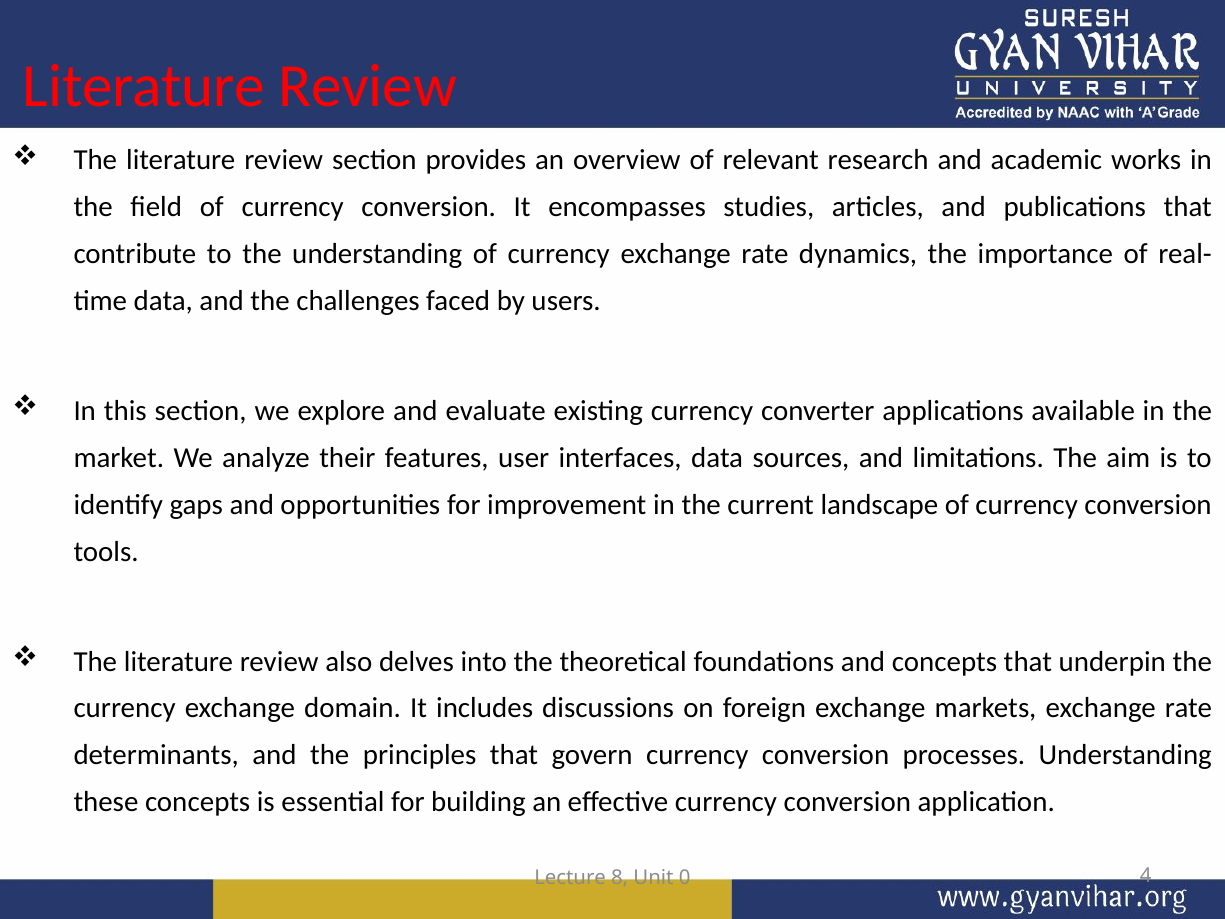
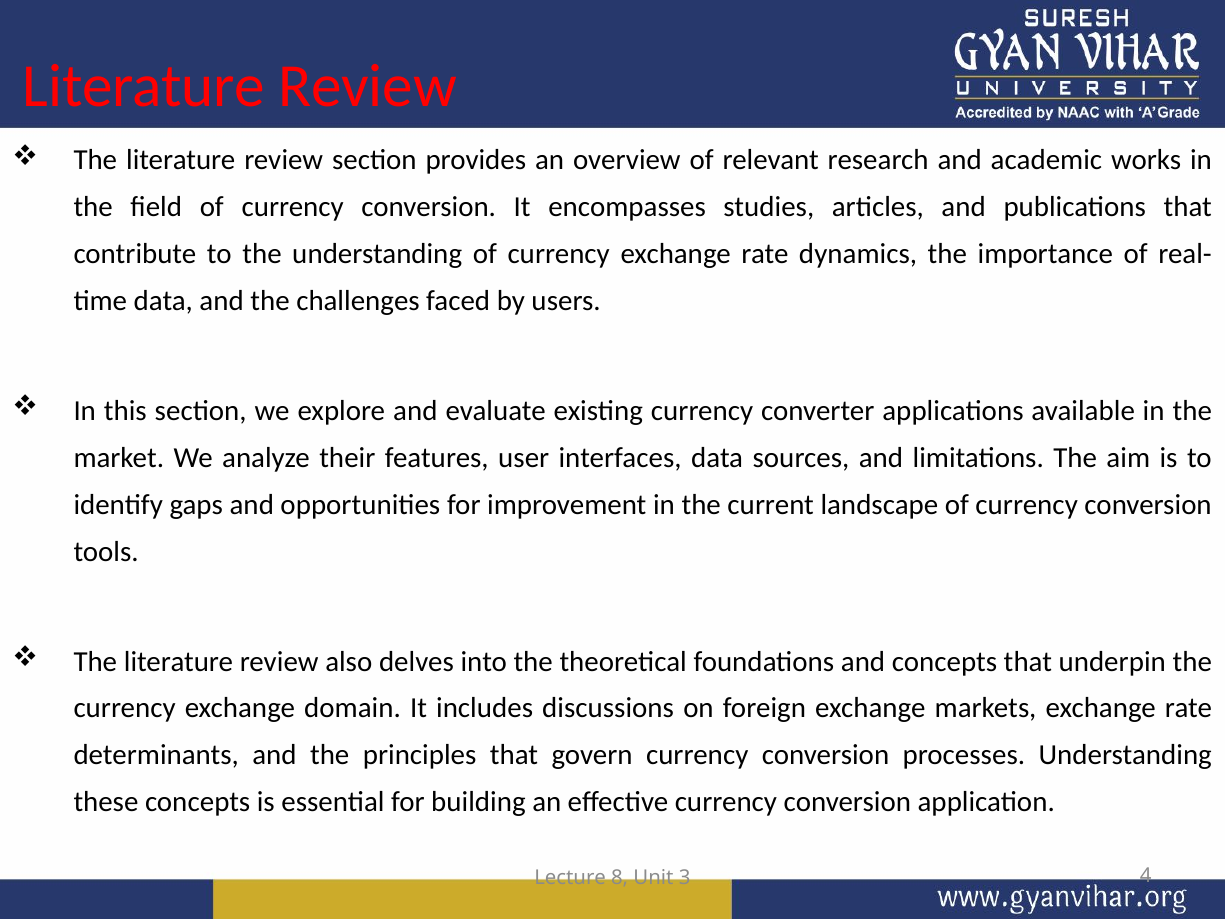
0: 0 -> 3
